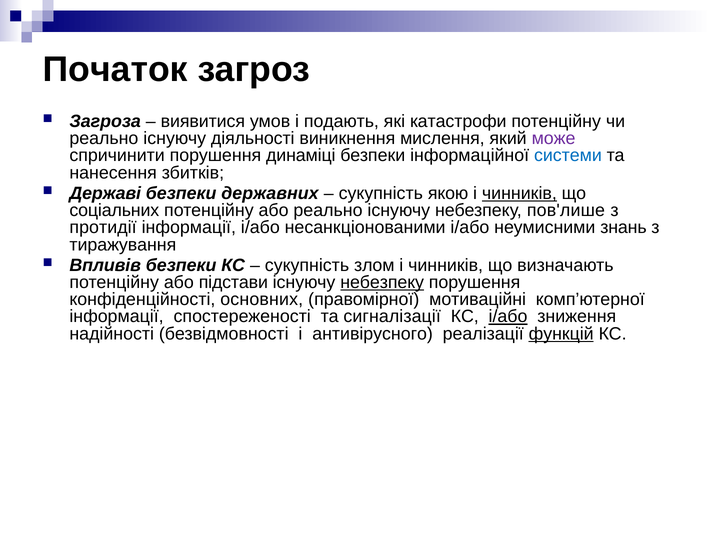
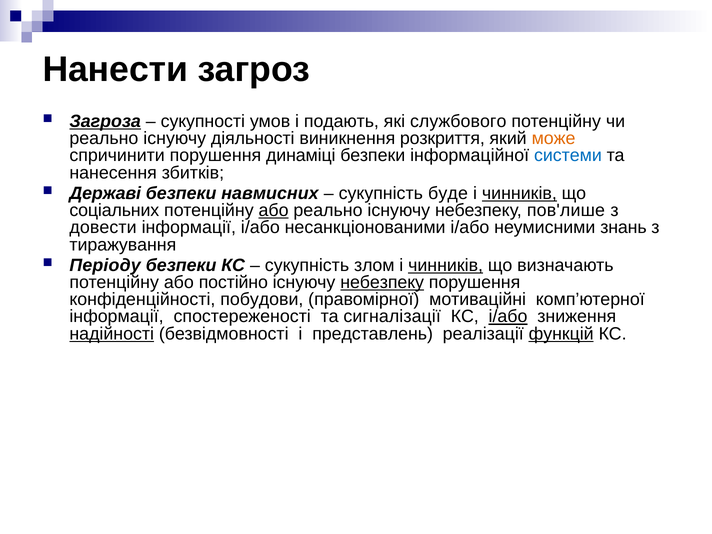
Початок: Початок -> Нанести
Загроза underline: none -> present
виявитися: виявитися -> сукупності
катастрофи: катастрофи -> службового
мислення: мислення -> розкриття
може colour: purple -> orange
державних: державних -> навмисних
якою: якою -> буде
або at (274, 210) underline: none -> present
протидії: протидії -> довести
Впливів: Впливів -> Періоду
чинників at (446, 265) underline: none -> present
підстави: підстави -> постійно
основних: основних -> побудови
надійності underline: none -> present
антивірусного: антивірусного -> представлень
